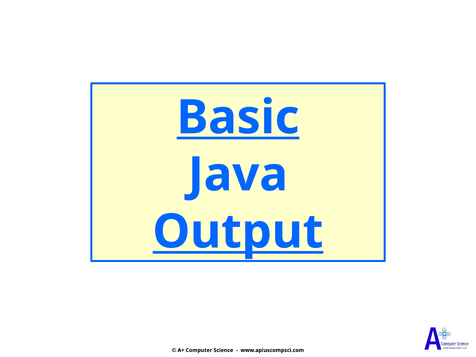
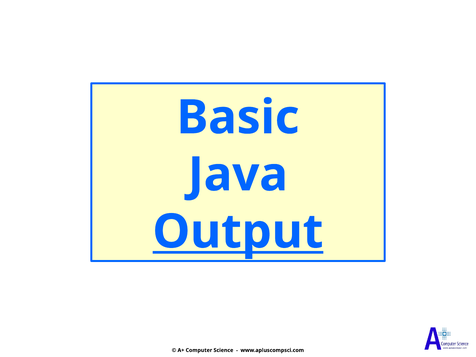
Basic underline: present -> none
